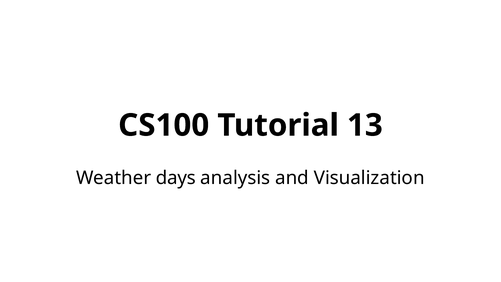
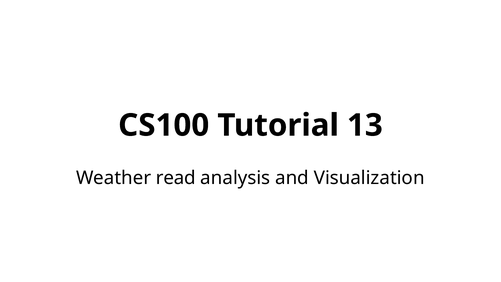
days: days -> read
